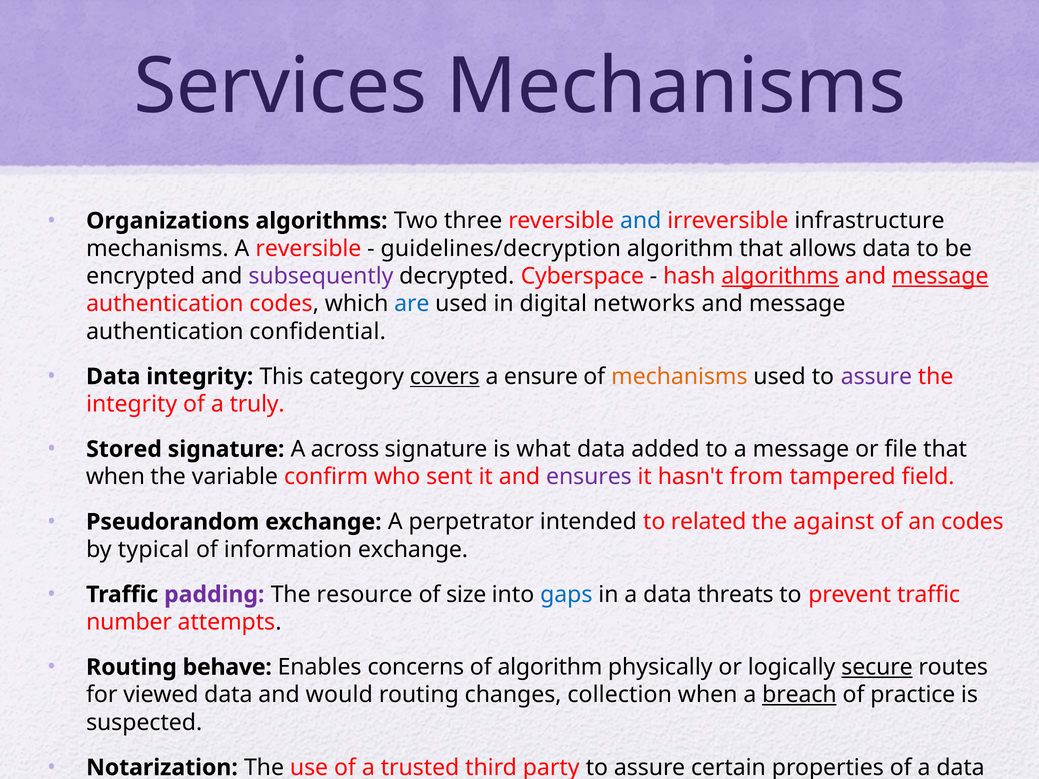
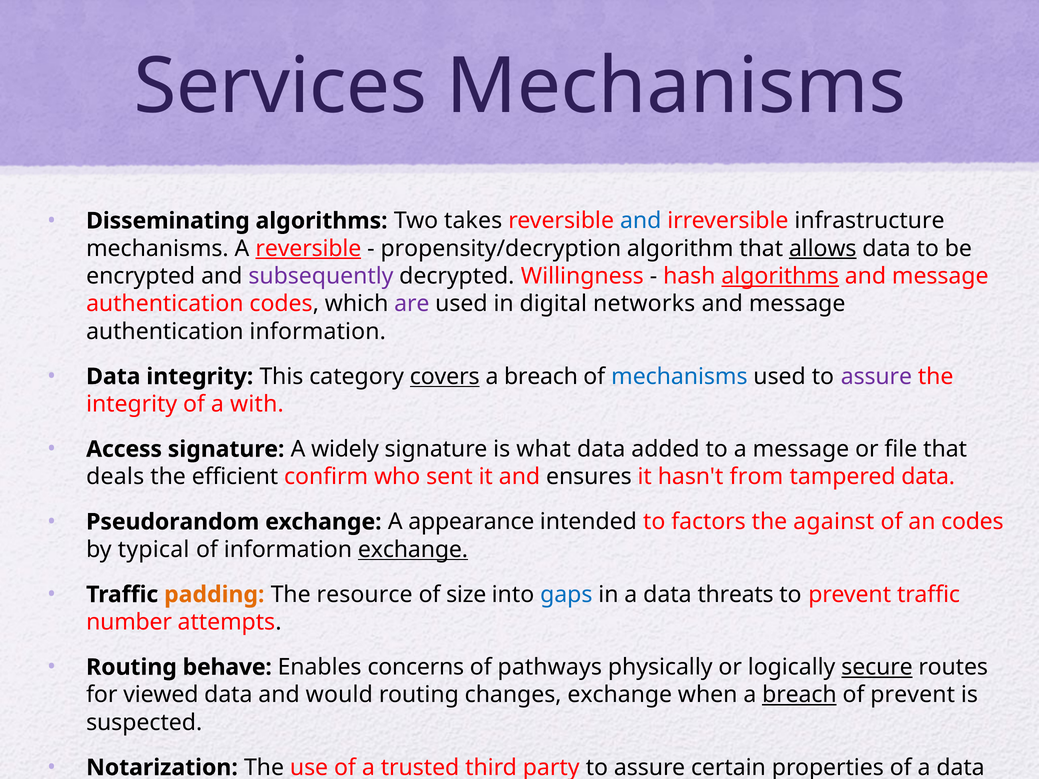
Organizations: Organizations -> Disseminating
three: three -> takes
reversible at (308, 249) underline: none -> present
guidelines/decryption: guidelines/decryption -> propensity/decryption
allows underline: none -> present
Cyberspace: Cyberspace -> Willingness
message at (940, 276) underline: present -> none
are colour: blue -> purple
authentication confidential: confidential -> information
ensure at (541, 377): ensure -> breach
mechanisms at (679, 377) colour: orange -> blue
truly: truly -> with
Stored at (124, 449): Stored -> Access
across: across -> widely
when at (115, 477): when -> deals
variable: variable -> efficient
ensures colour: purple -> black
tampered field: field -> data
perpetrator: perpetrator -> appearance
related: related -> factors
exchange at (413, 550) underline: none -> present
padding colour: purple -> orange
of algorithm: algorithm -> pathways
changes collection: collection -> exchange
of practice: practice -> prevent
